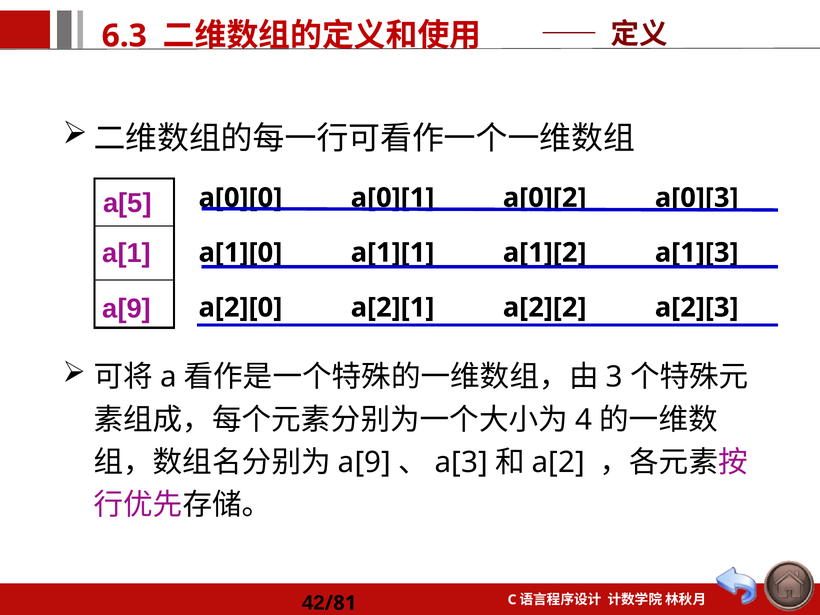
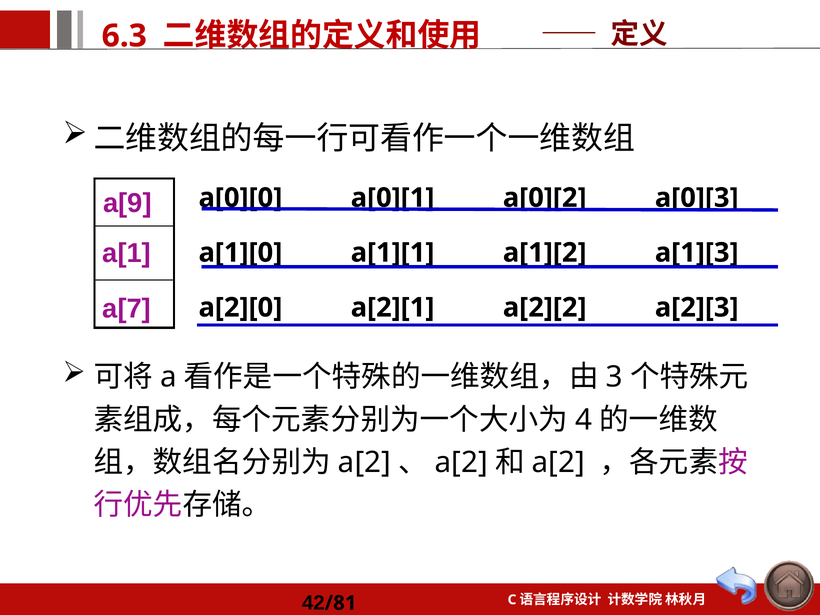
a[5: a[5 -> a[9
a[9 at (127, 308): a[9 -> a[7
a[9 at (364, 462): a[9 -> a[2
a[3 at (461, 462): a[3 -> a[2
